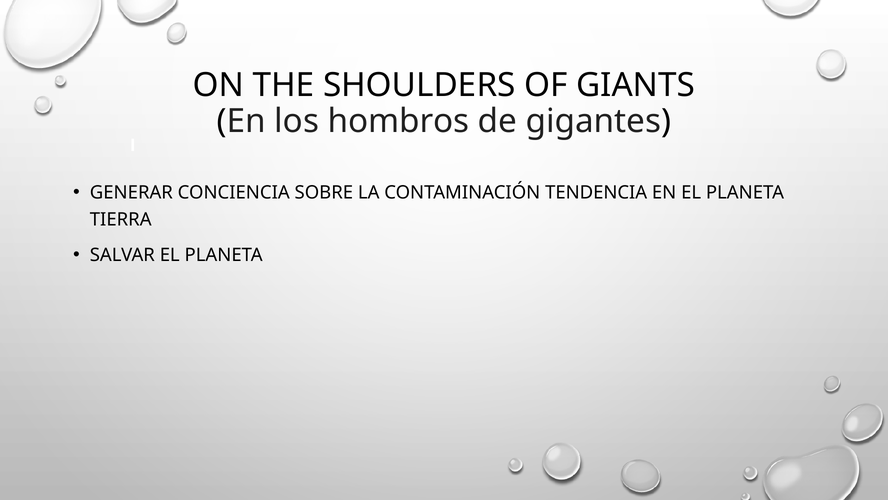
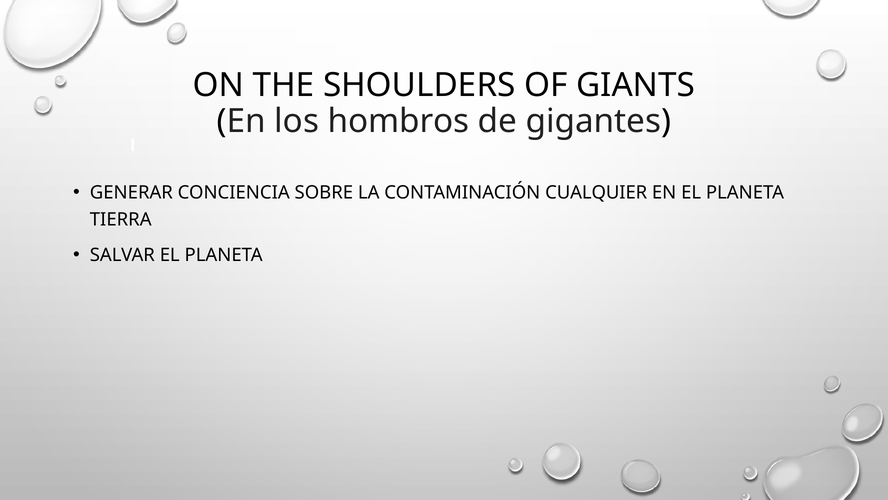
TENDENCIA: TENDENCIA -> CUALQUIER
